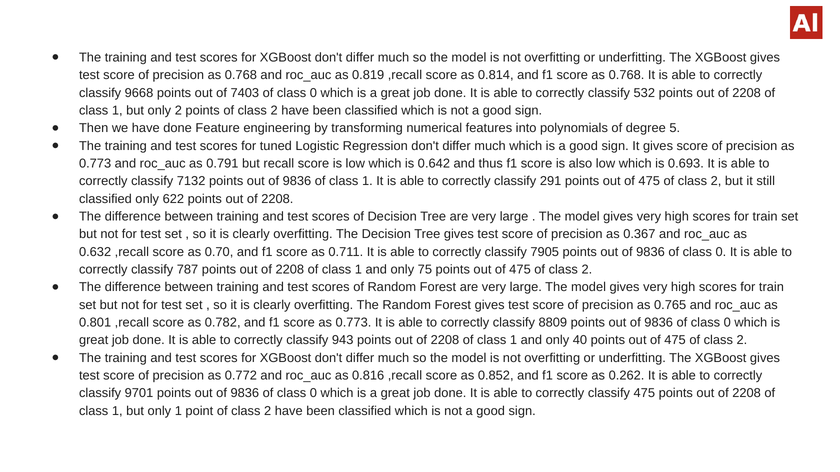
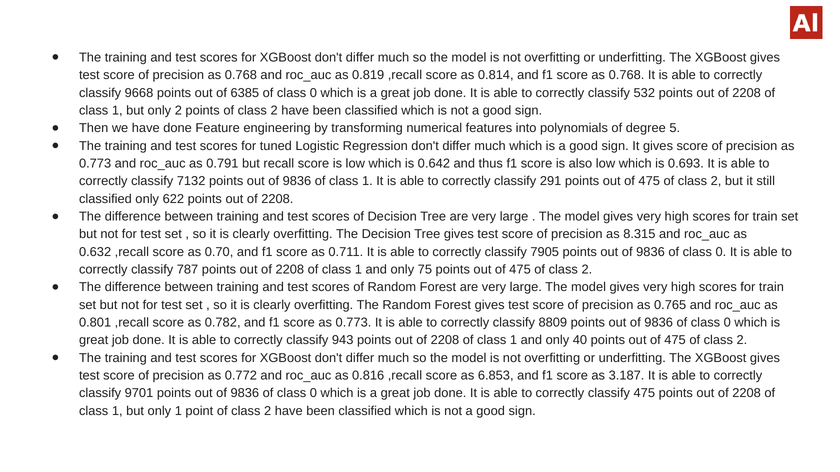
7403: 7403 -> 6385
0.367: 0.367 -> 8.315
0.852: 0.852 -> 6.853
0.262: 0.262 -> 3.187
